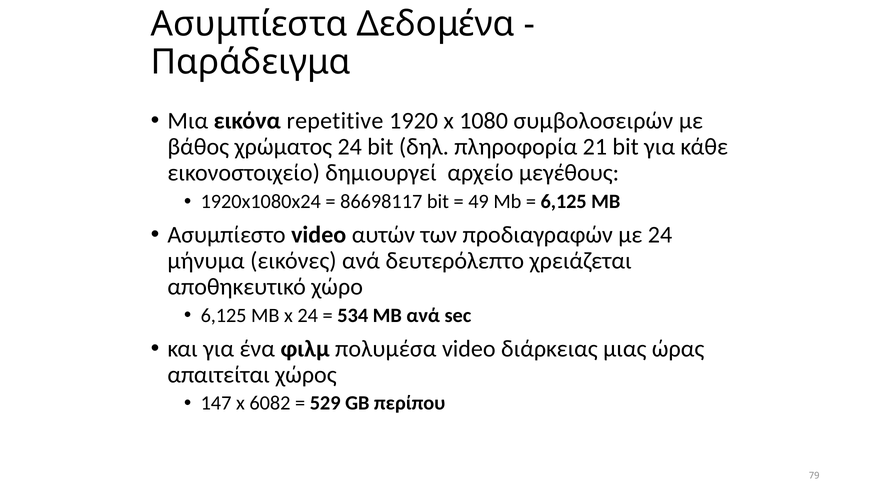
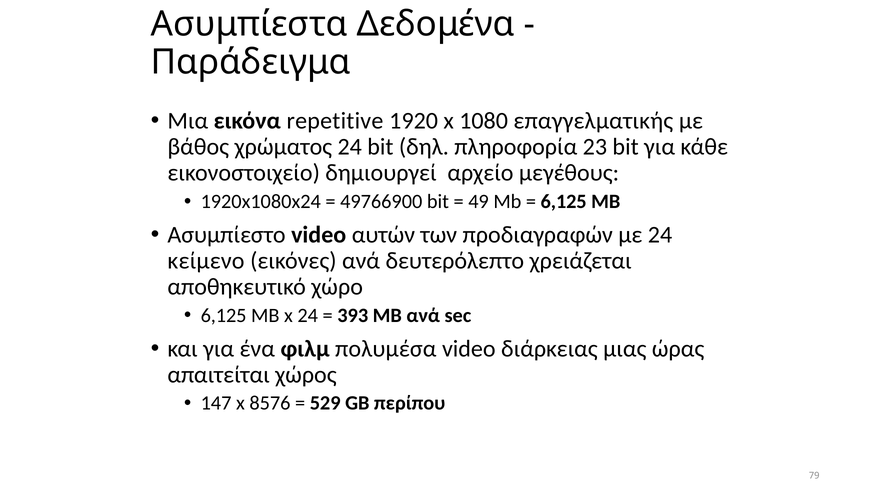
συμβολοσειρών: συμβολοσειρών -> επαγγελματικής
21: 21 -> 23
86698117: 86698117 -> 49766900
μήνυμα: μήνυμα -> κείμενο
534: 534 -> 393
6082: 6082 -> 8576
